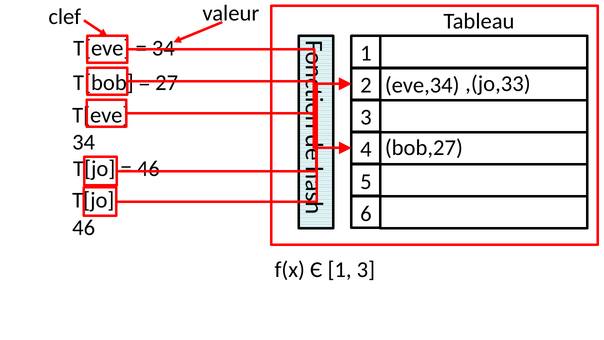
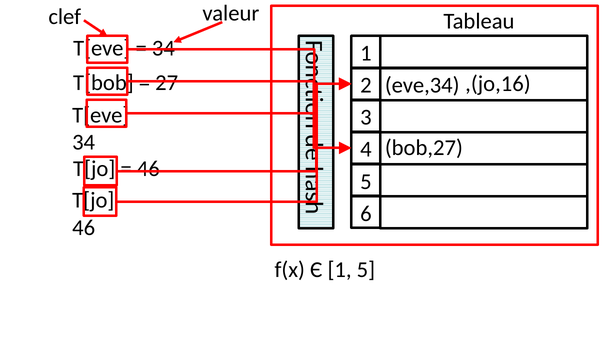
,(jo,33: ,(jo,33 -> ,(jo,16
1 3: 3 -> 5
